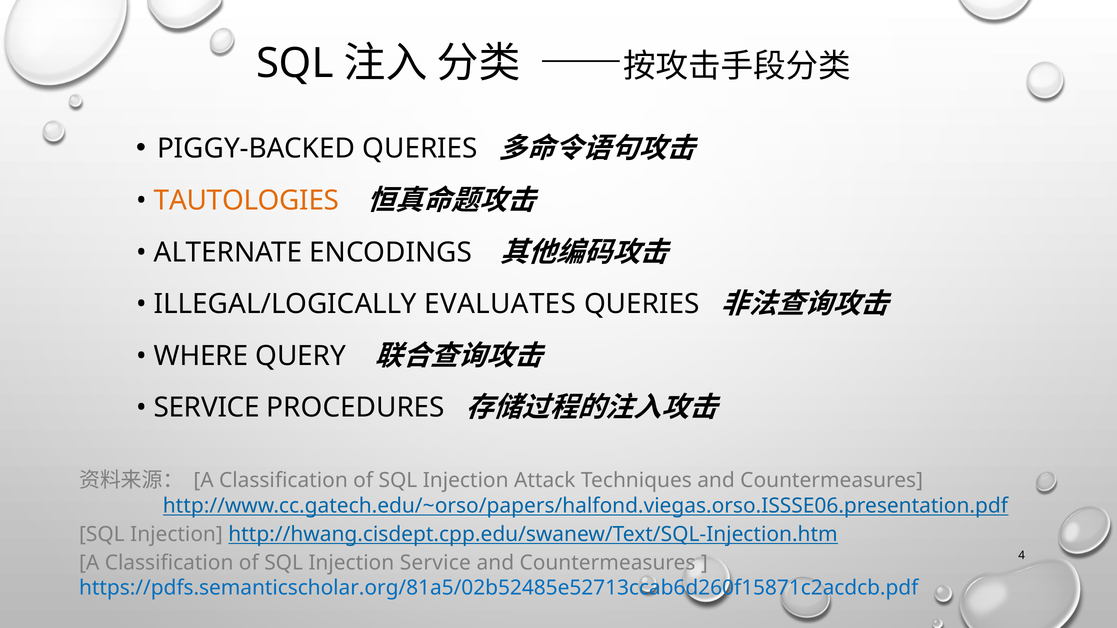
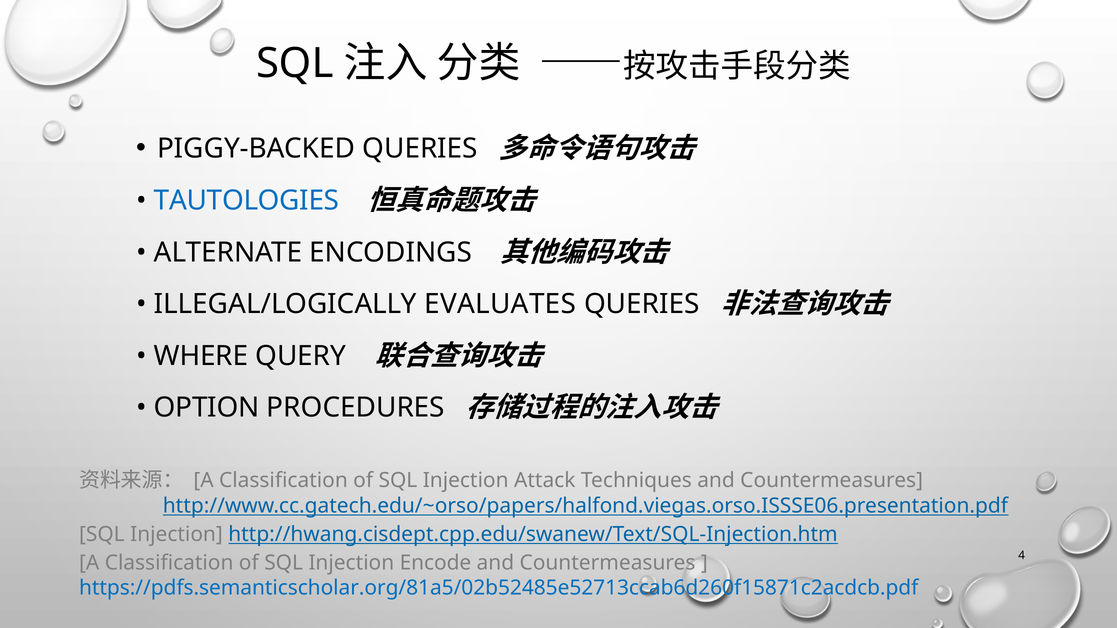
TAUTOLOGIES colour: orange -> blue
SERVICE at (207, 408): SERVICE -> OPTION
Injection Service: Service -> Encode
